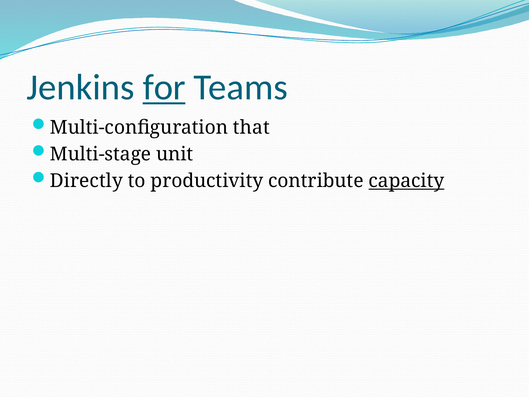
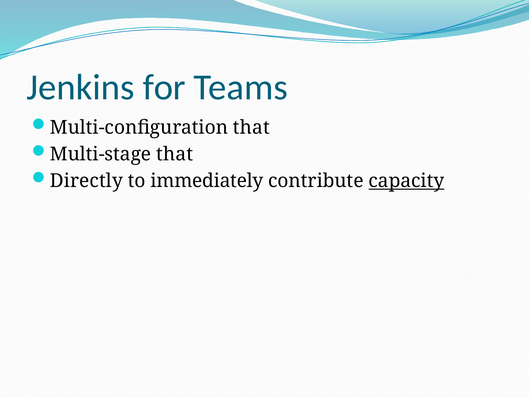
for underline: present -> none
Multi-stage unit: unit -> that
productivity: productivity -> immediately
